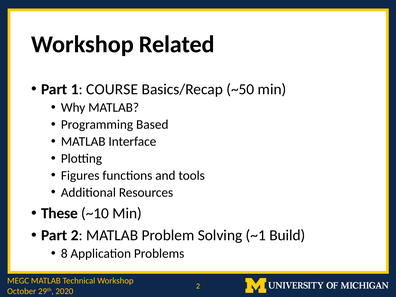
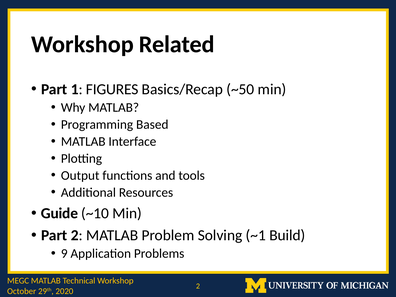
COURSE: COURSE -> FIGURES
Figures: Figures -> Output
These: These -> Guide
8: 8 -> 9
